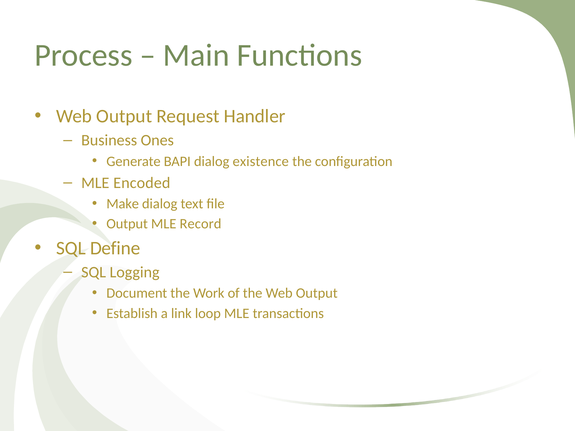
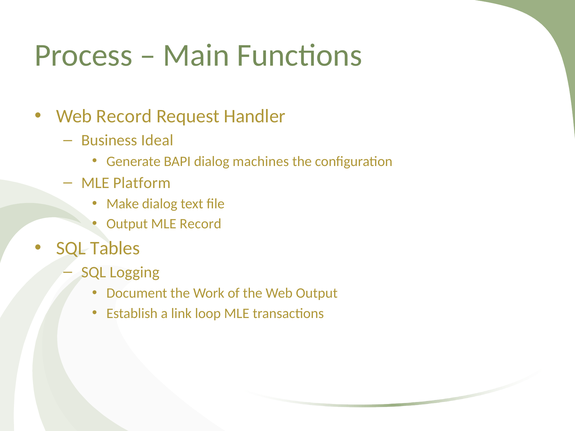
Output at (124, 116): Output -> Record
Ones: Ones -> Ideal
existence: existence -> machines
Encoded: Encoded -> Platform
Define: Define -> Tables
